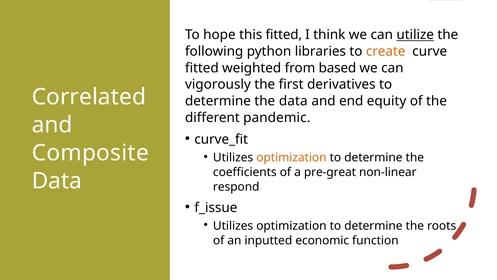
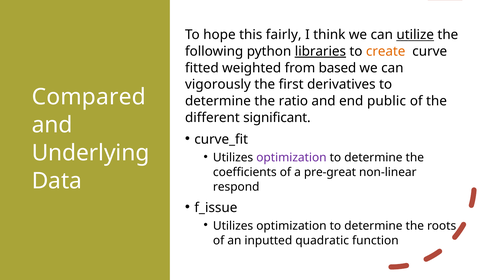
this fitted: fitted -> fairly
libraries underline: none -> present
Correlated: Correlated -> Compared
the data: data -> ratio
equity: equity -> public
pandemic: pandemic -> significant
Composite: Composite -> Underlying
optimization at (291, 157) colour: orange -> purple
economic: economic -> quadratic
